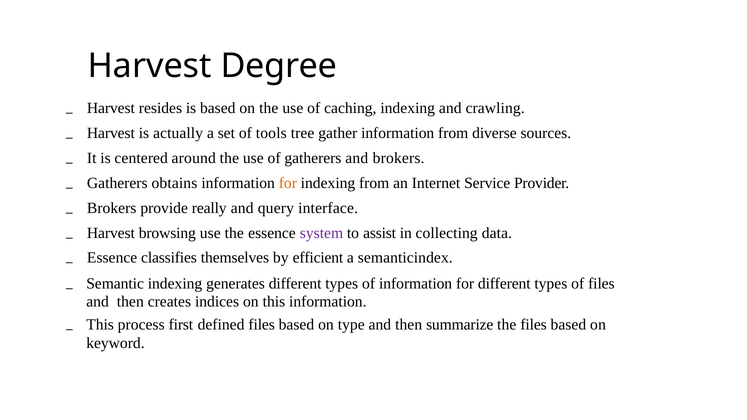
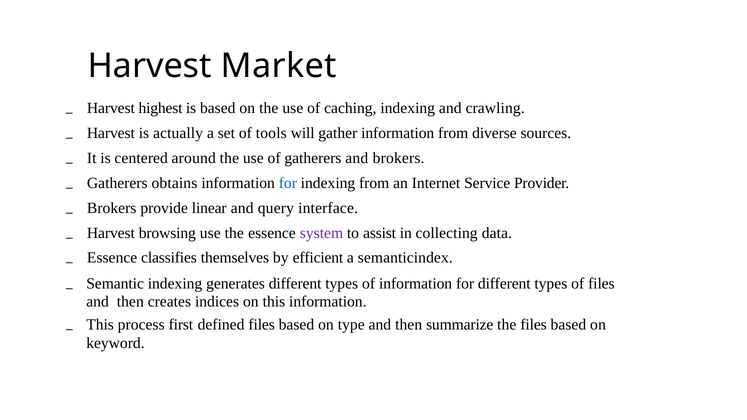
Degree: Degree -> Market
resides: resides -> highest
tree: tree -> will
for at (288, 183) colour: orange -> blue
really: really -> linear
